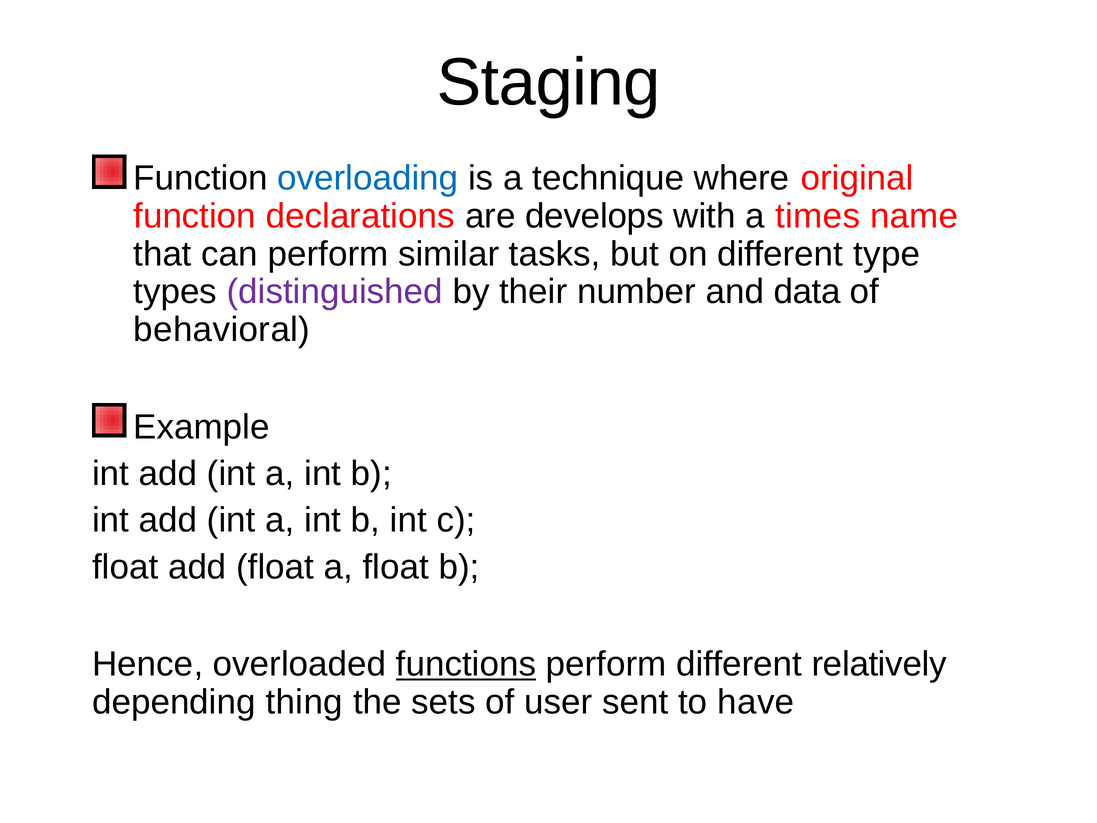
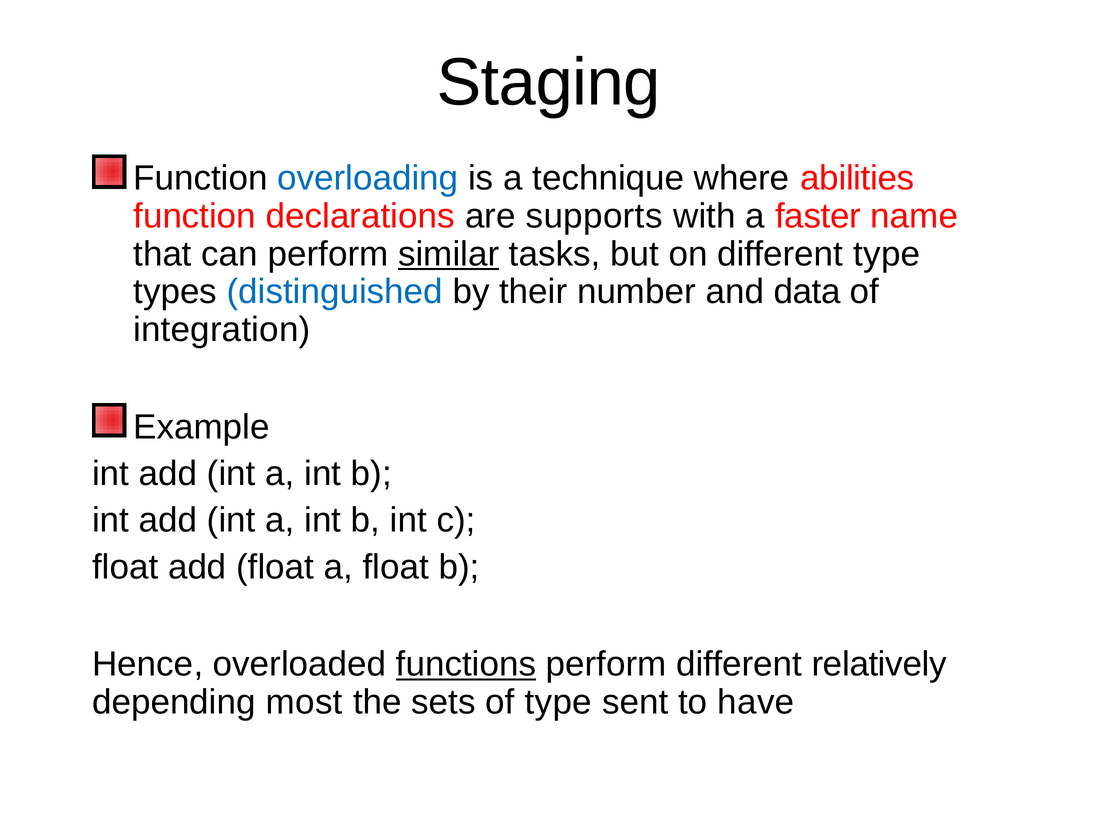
original: original -> abilities
develops: develops -> supports
times: times -> faster
similar underline: none -> present
distinguished colour: purple -> blue
behavioral: behavioral -> integration
thing: thing -> most
of user: user -> type
